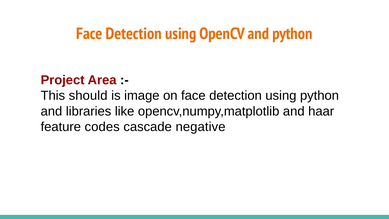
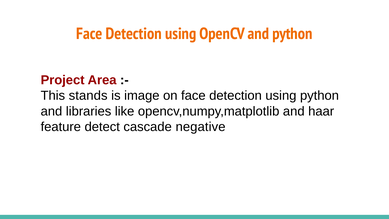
should: should -> stands
codes: codes -> detect
